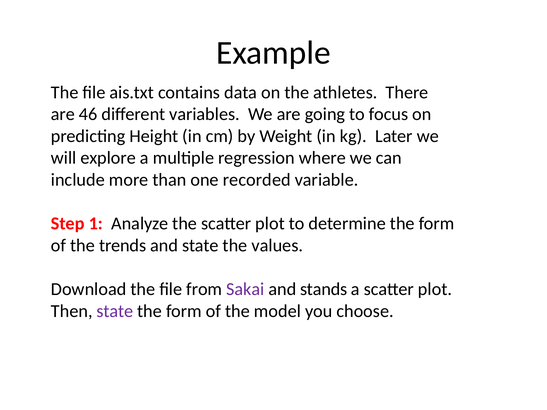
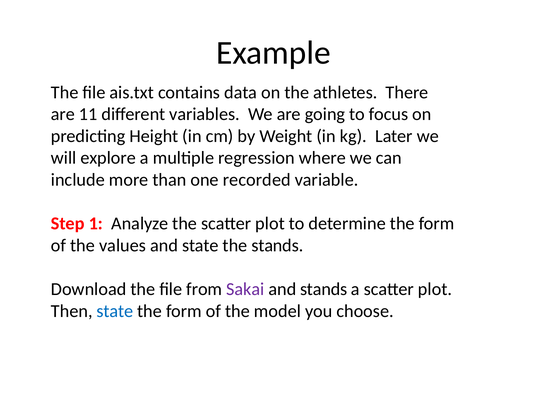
46: 46 -> 11
trends: trends -> values
the values: values -> stands
state at (115, 311) colour: purple -> blue
